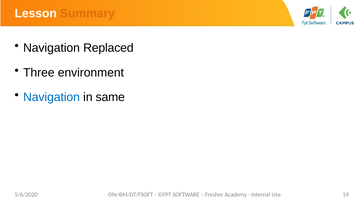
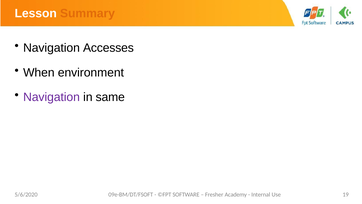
Replaced: Replaced -> Accesses
Three: Three -> When
Navigation at (52, 97) colour: blue -> purple
